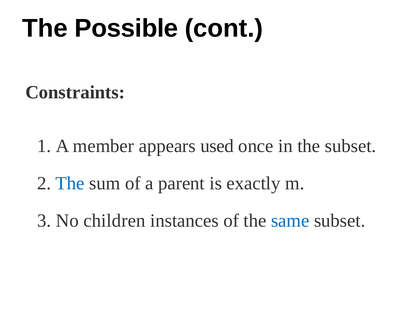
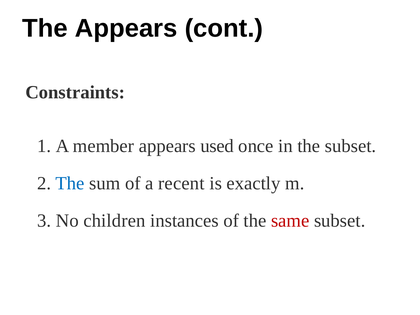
The Possible: Possible -> Appears
parent: parent -> recent
same colour: blue -> red
